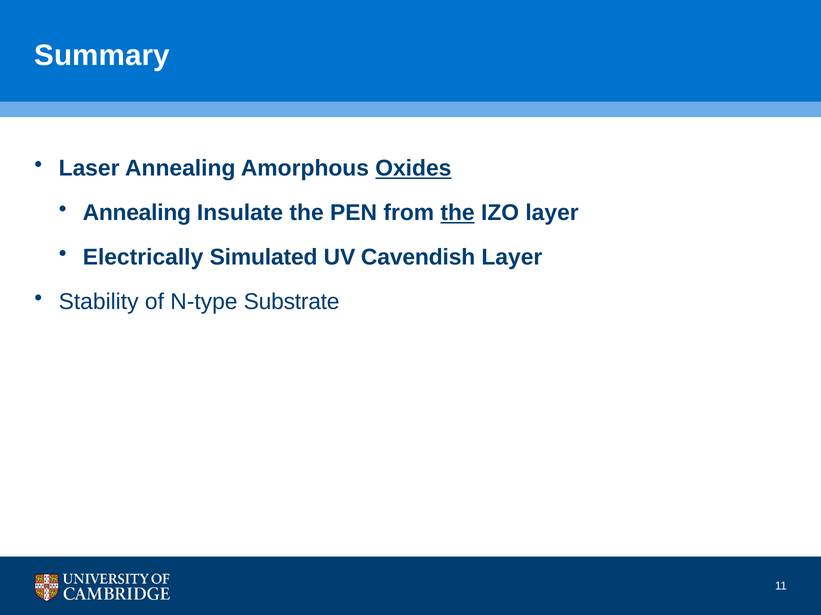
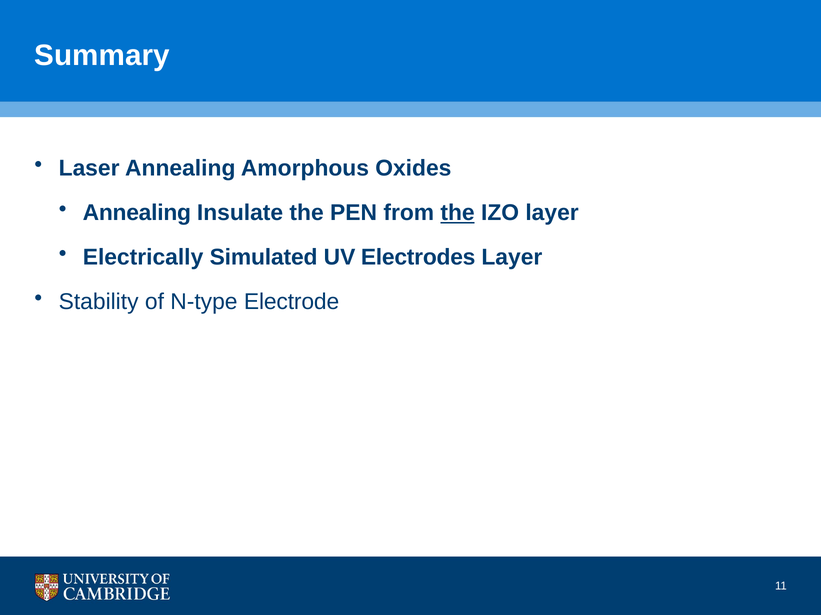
Oxides underline: present -> none
Cavendish: Cavendish -> Electrodes
Substrate: Substrate -> Electrode
